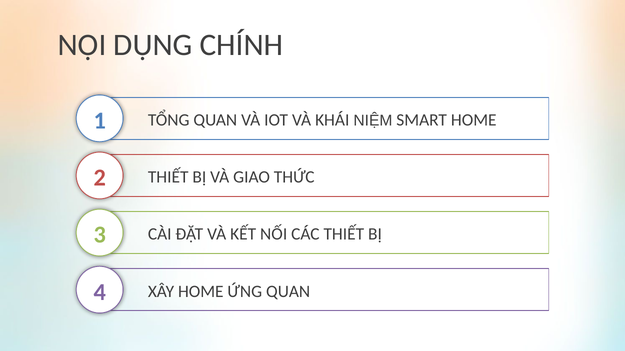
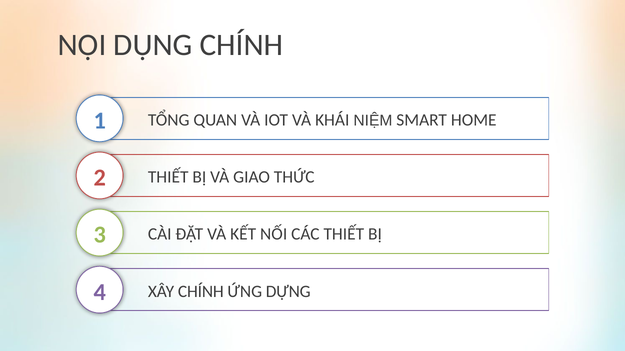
XÂY HOME: HOME -> CHÍNH
ỨNG QUAN: QUAN -> DỰNG
